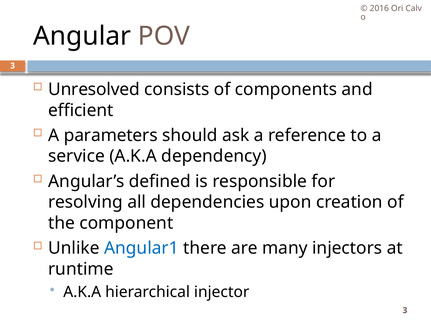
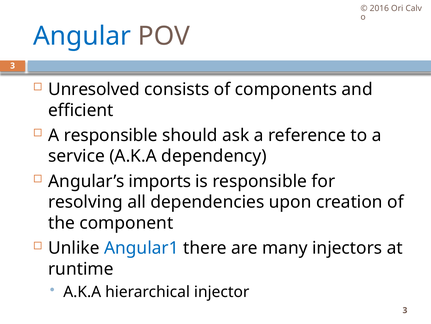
Angular colour: black -> blue
A parameters: parameters -> responsible
defined: defined -> imports
